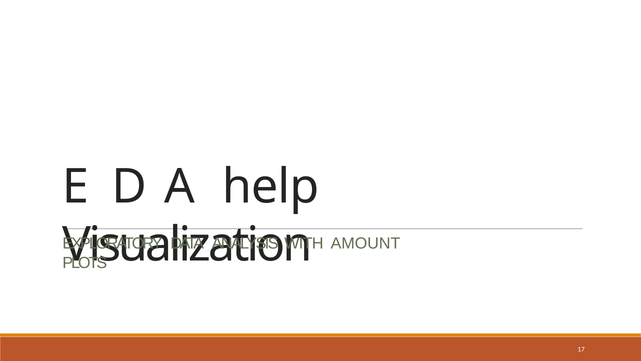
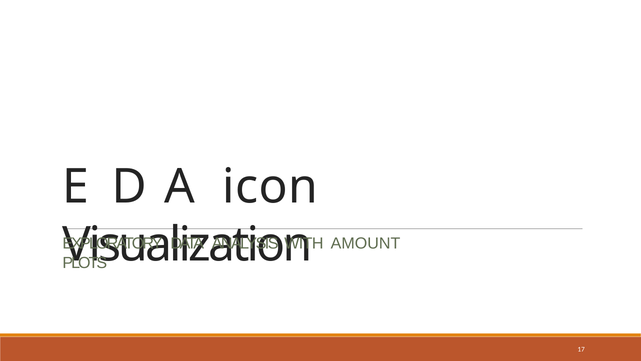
help: help -> icon
